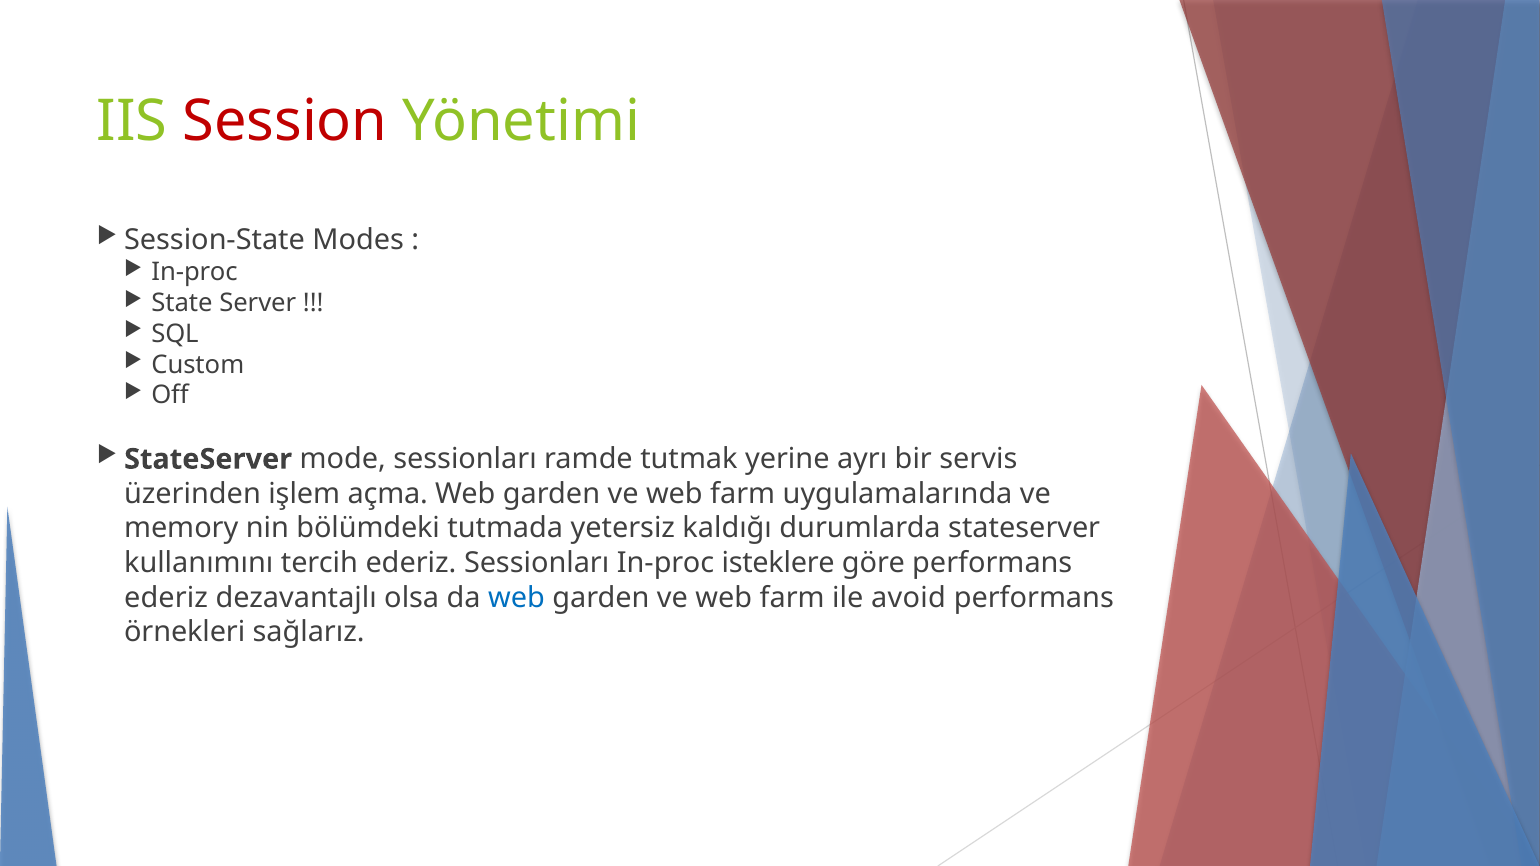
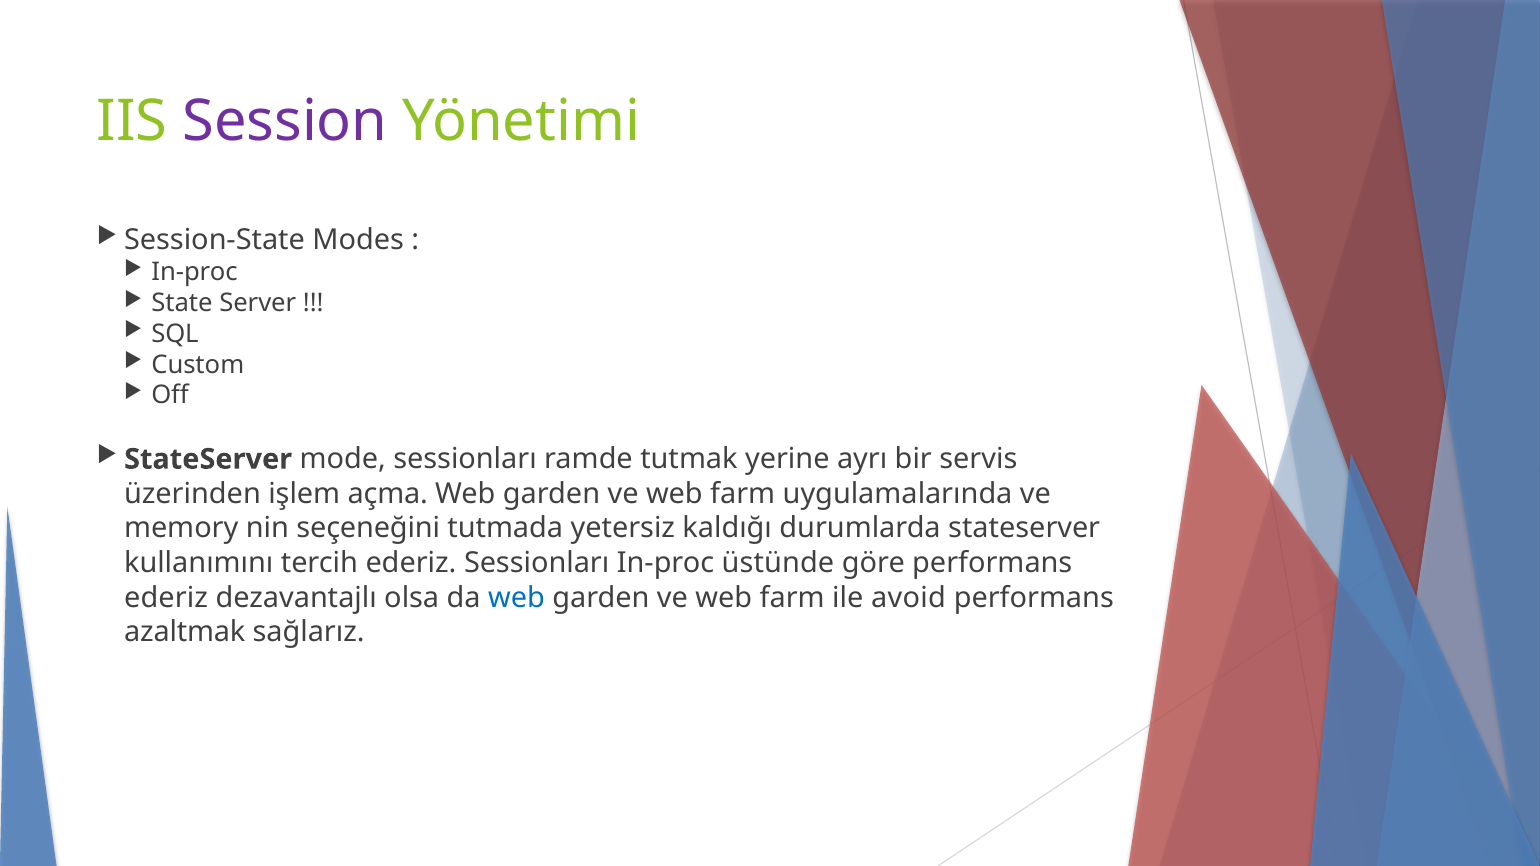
Session colour: red -> purple
bölümdeki: bölümdeki -> seçeneğini
isteklere: isteklere -> üstünde
örnekleri: örnekleri -> azaltmak
